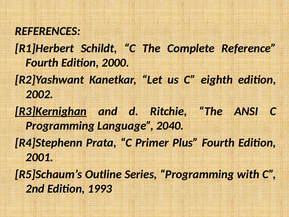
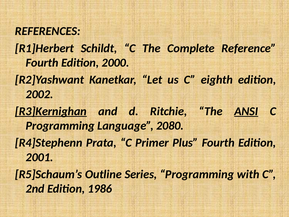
ANSI underline: none -> present
2040: 2040 -> 2080
1993: 1993 -> 1986
